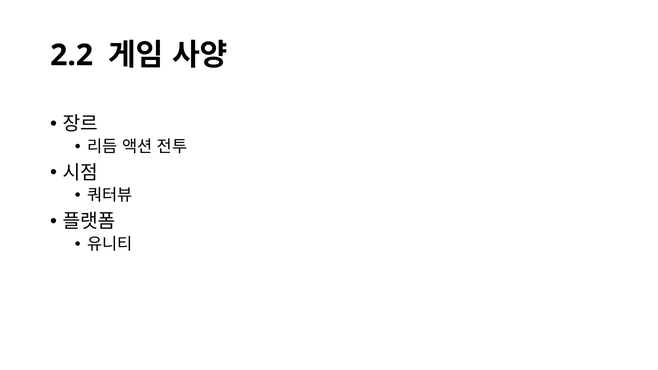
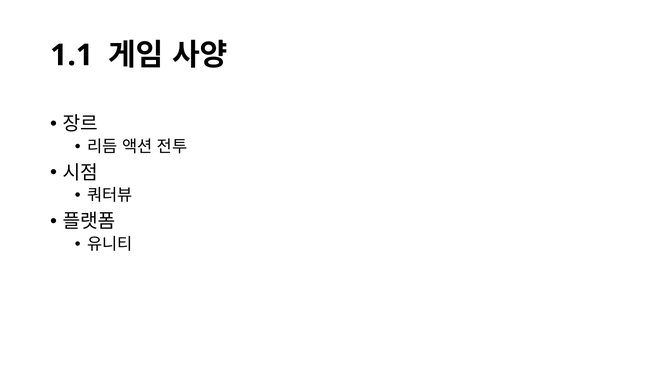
2.2: 2.2 -> 1.1
